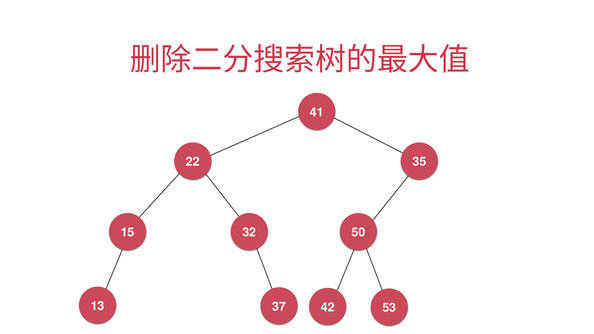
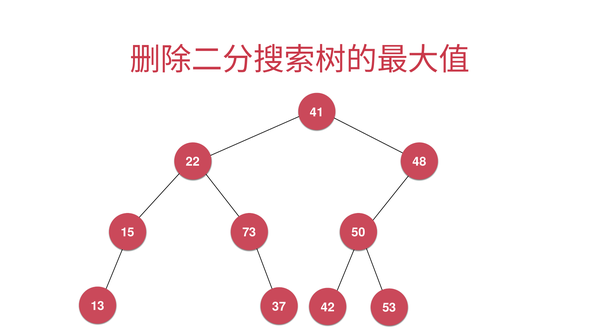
35: 35 -> 48
32: 32 -> 73
